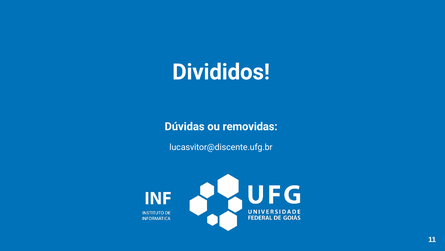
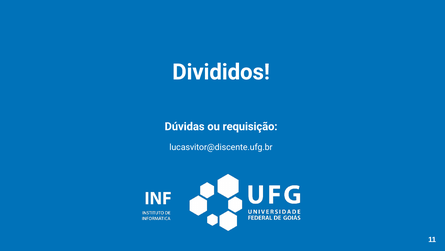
removidas: removidas -> requisição
